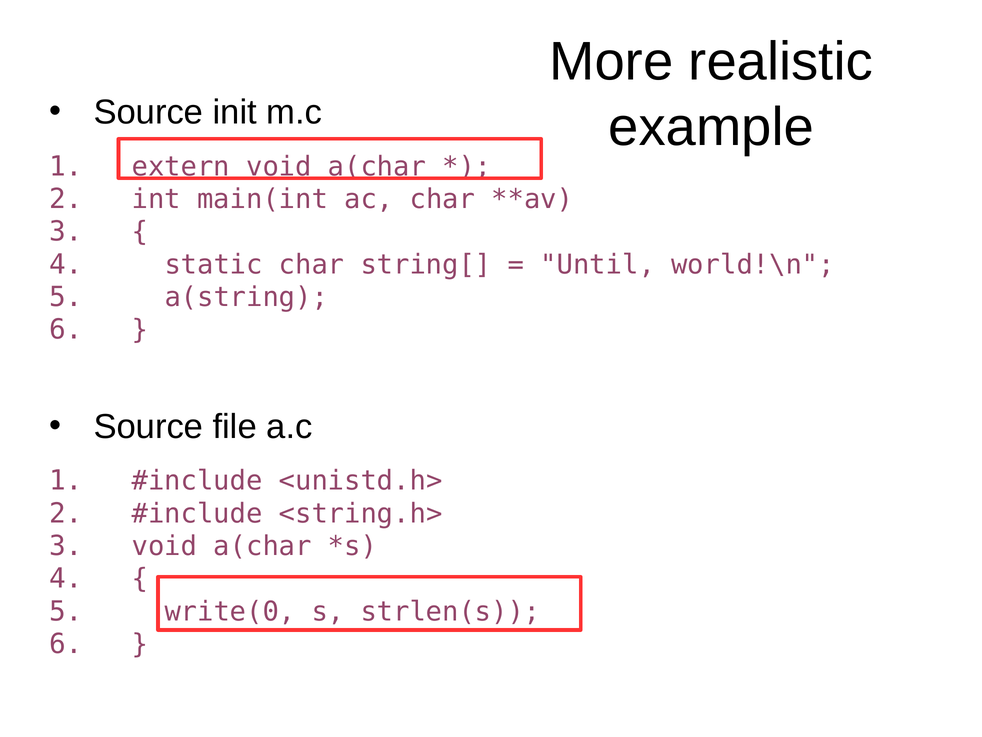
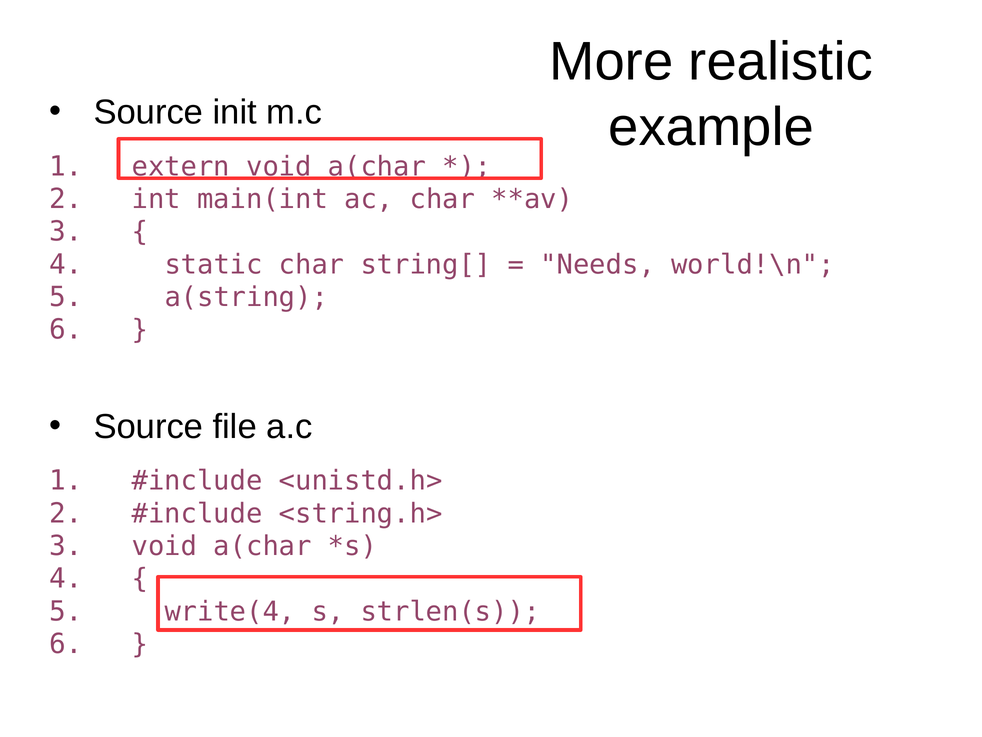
Until: Until -> Needs
write(0: write(0 -> write(4
